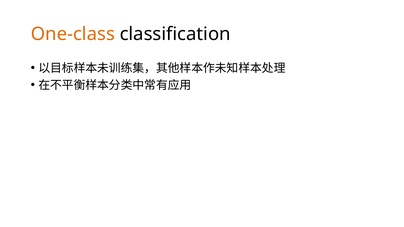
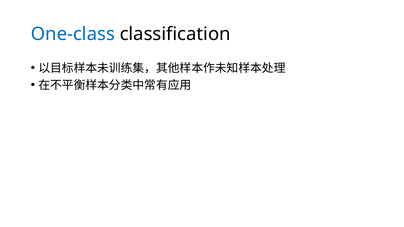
One-class colour: orange -> blue
